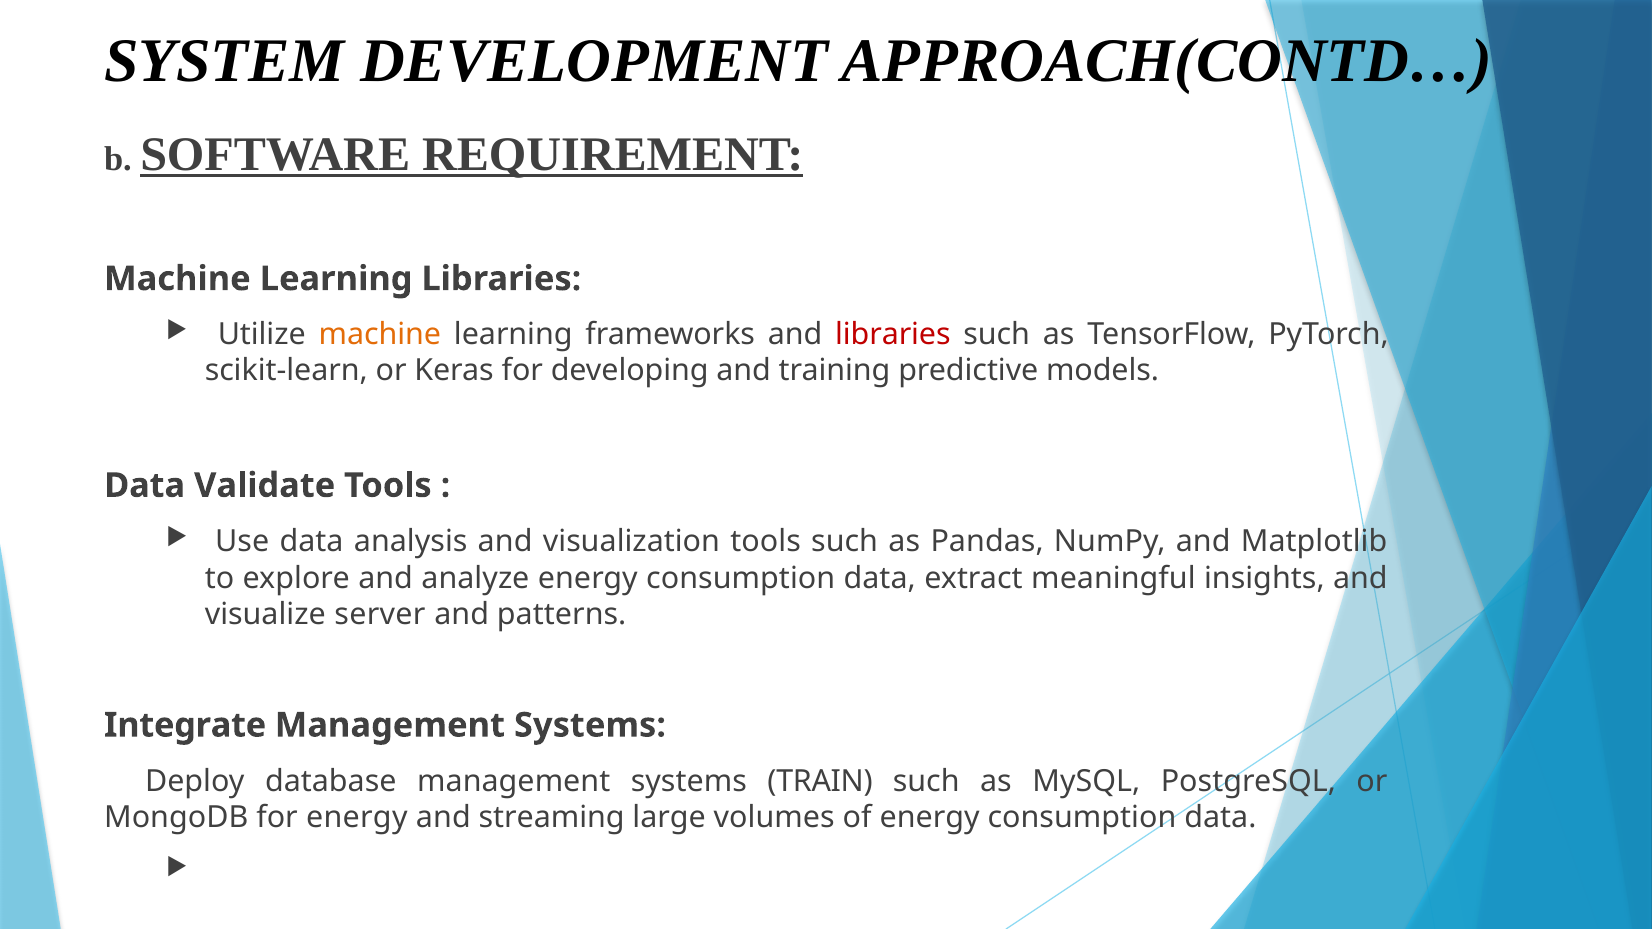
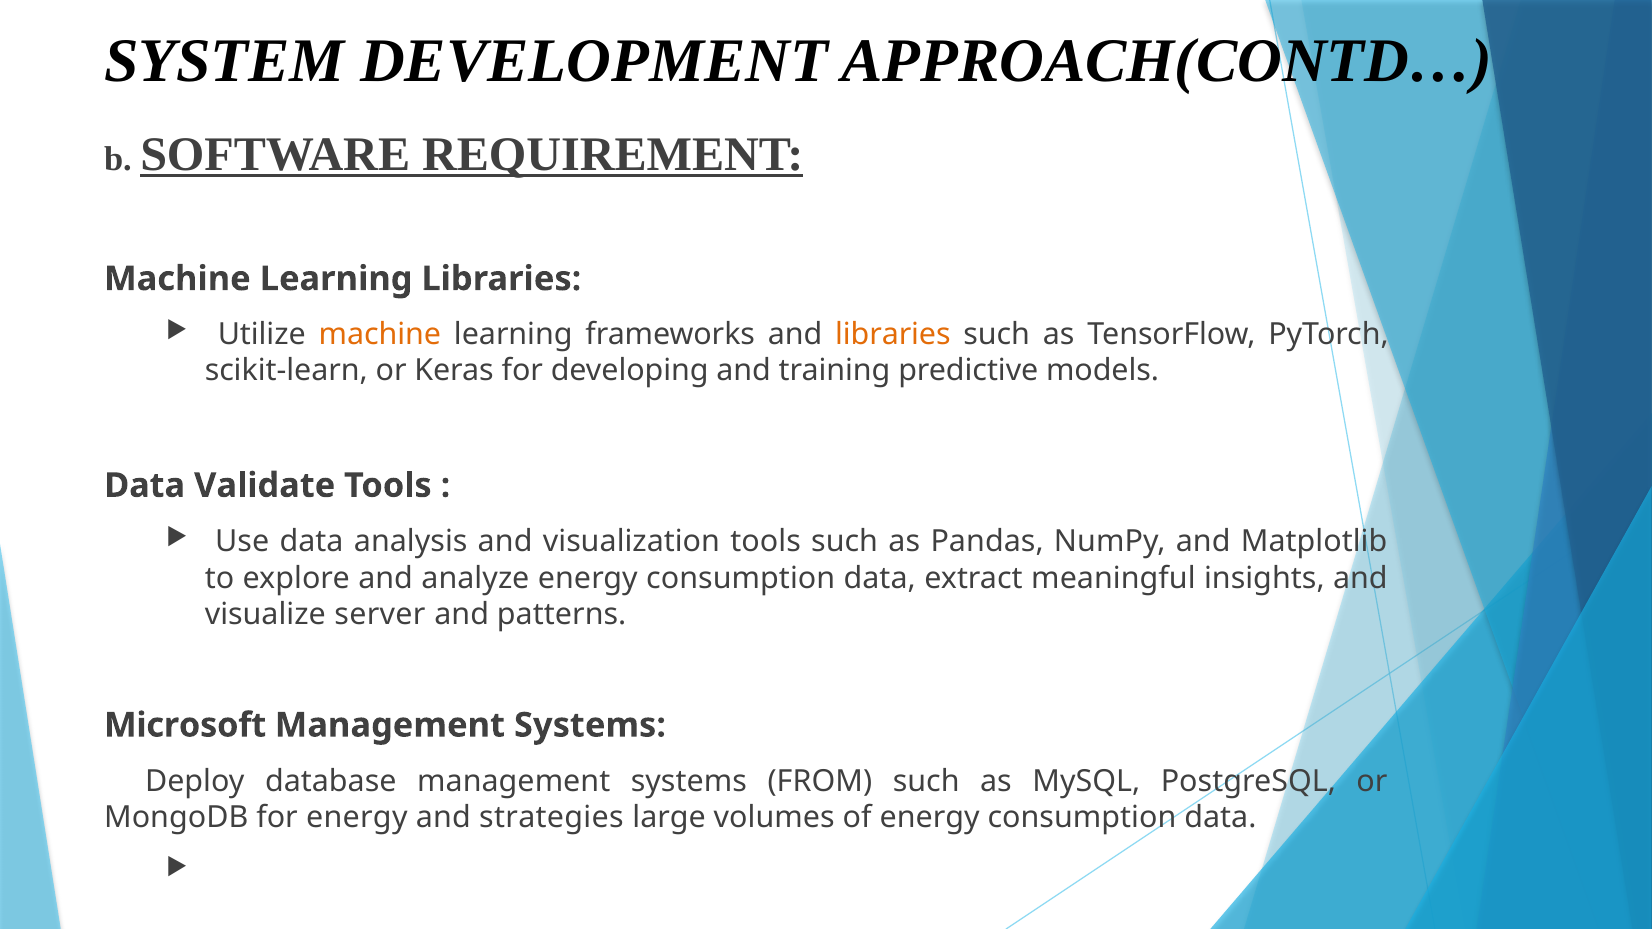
libraries at (893, 335) colour: red -> orange
Integrate: Integrate -> Microsoft
TRAIN: TRAIN -> FROM
streaming: streaming -> strategies
